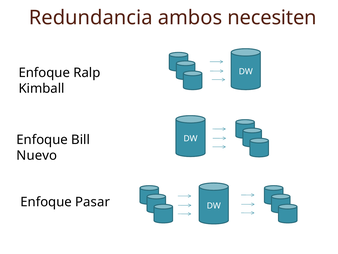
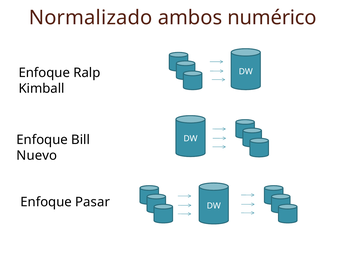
Redundancia: Redundancia -> Normalizado
necesiten: necesiten -> numérico
